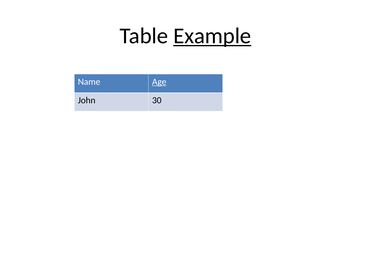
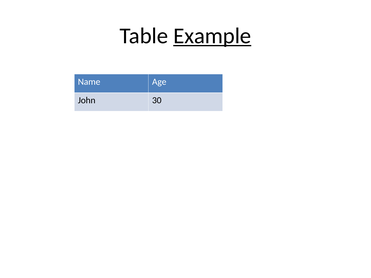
Age underline: present -> none
